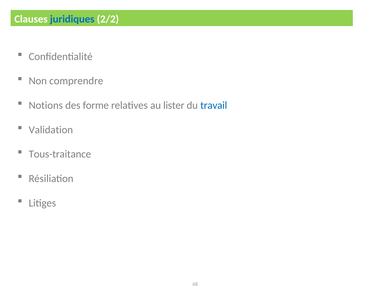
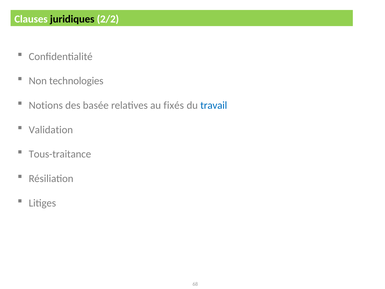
juridiques colour: blue -> black
comprendre: comprendre -> technologies
forme: forme -> basée
lister: lister -> fixés
